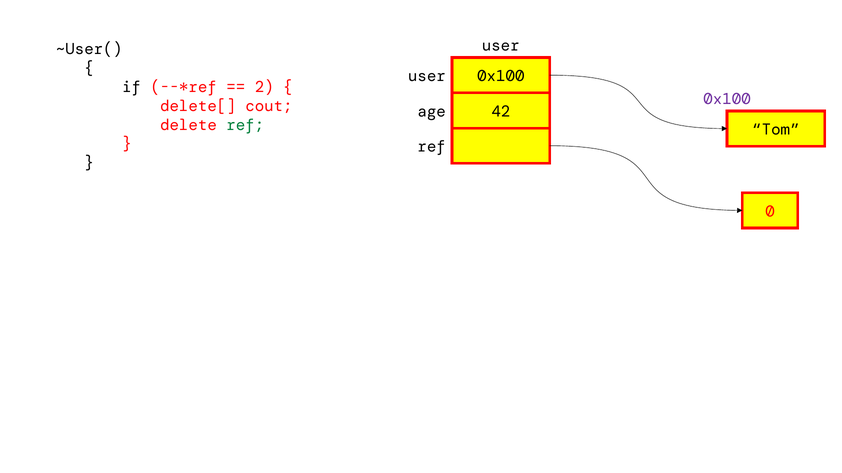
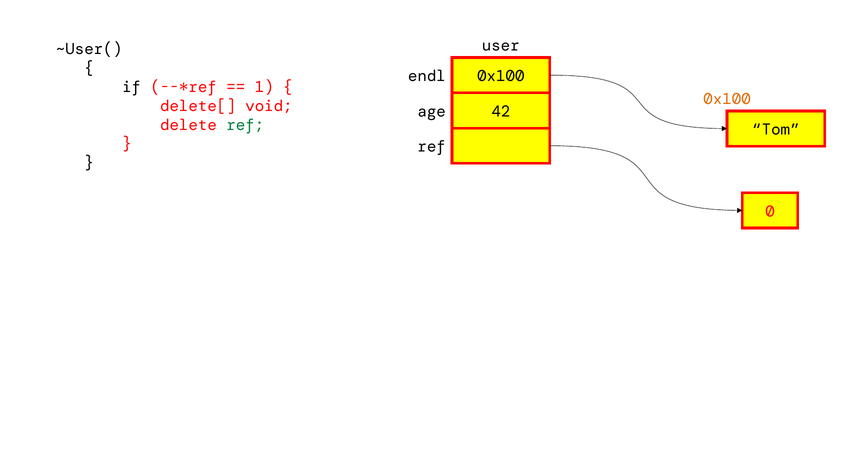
user at (427, 76): user -> endl
2: 2 -> 1
0x100 at (727, 99) colour: purple -> orange
cout: cout -> void
